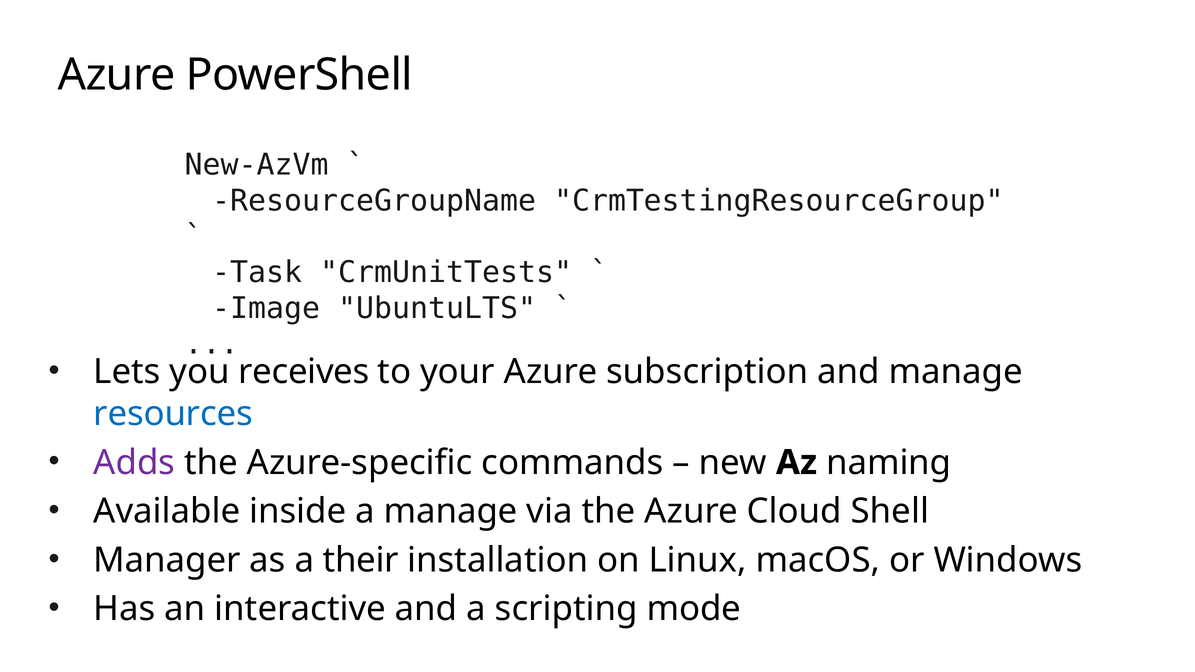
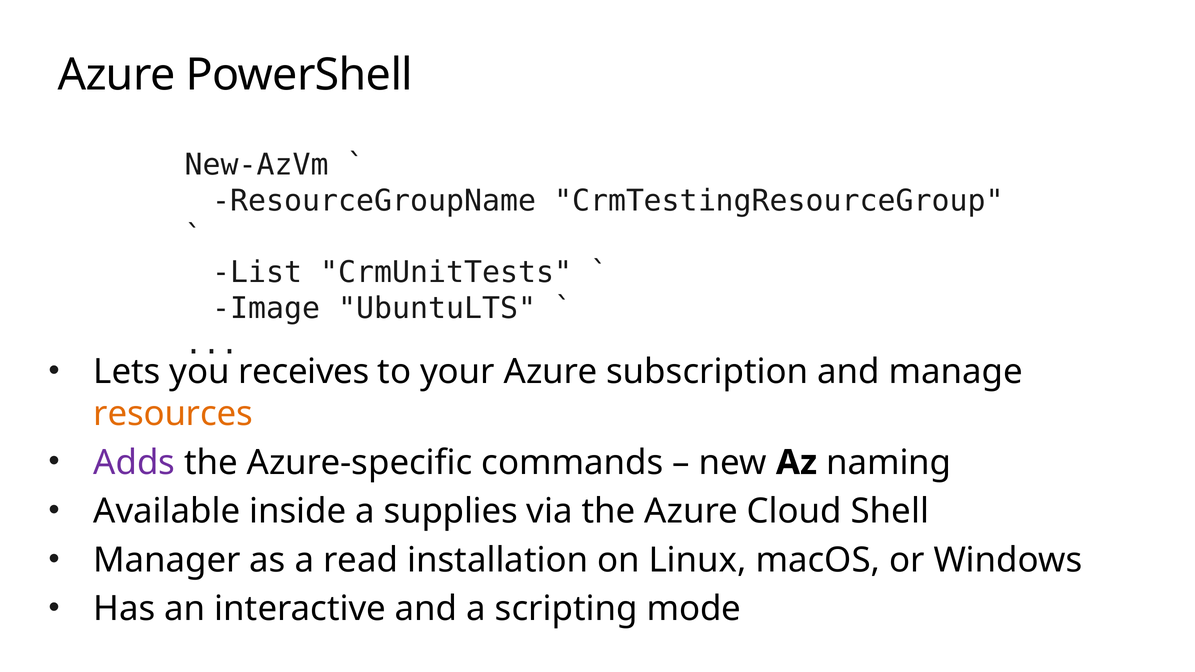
Task: Task -> List
resources colour: blue -> orange
a manage: manage -> supplies
their: their -> read
